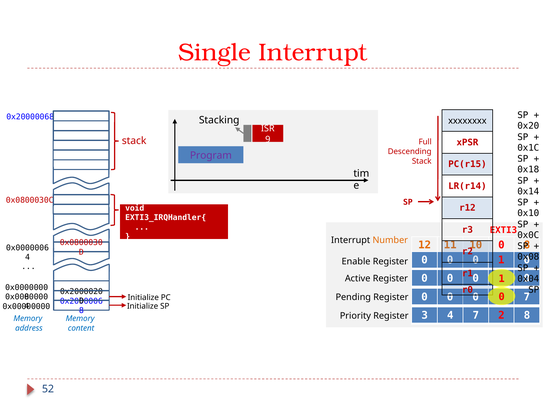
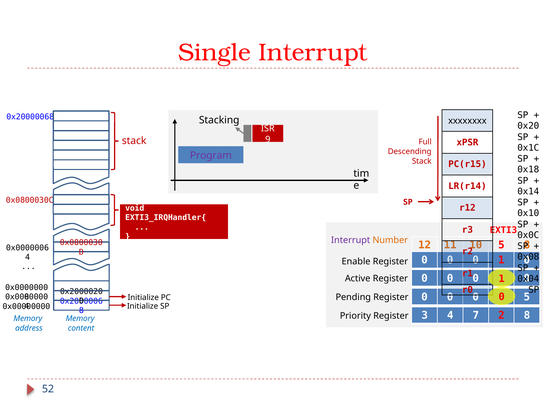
Interrupt at (351, 241) colour: black -> purple
0 at (501, 245): 0 -> 5
7 at (527, 297): 7 -> 5
